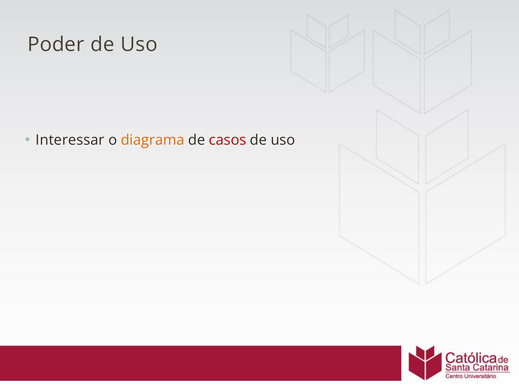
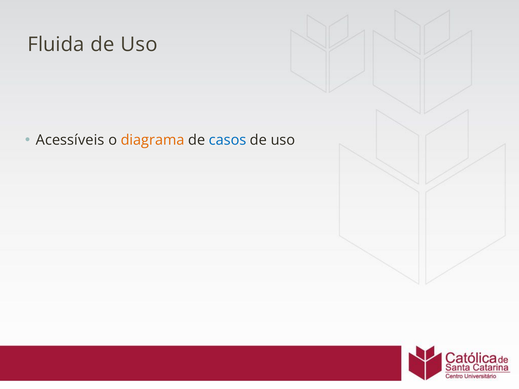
Poder: Poder -> Fluida
Interessar: Interessar -> Acessíveis
casos colour: red -> blue
